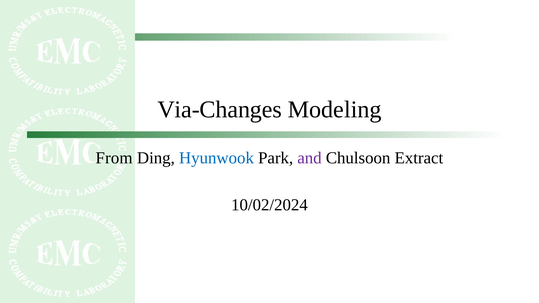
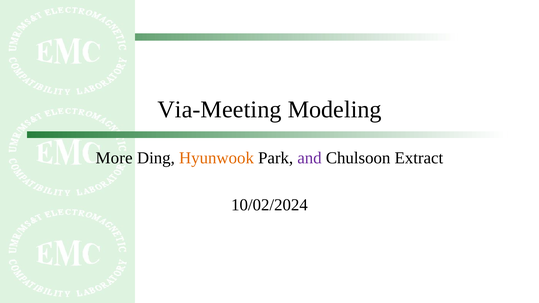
Via-Changes: Via-Changes -> Via-Meeting
From: From -> More
Hyunwook colour: blue -> orange
